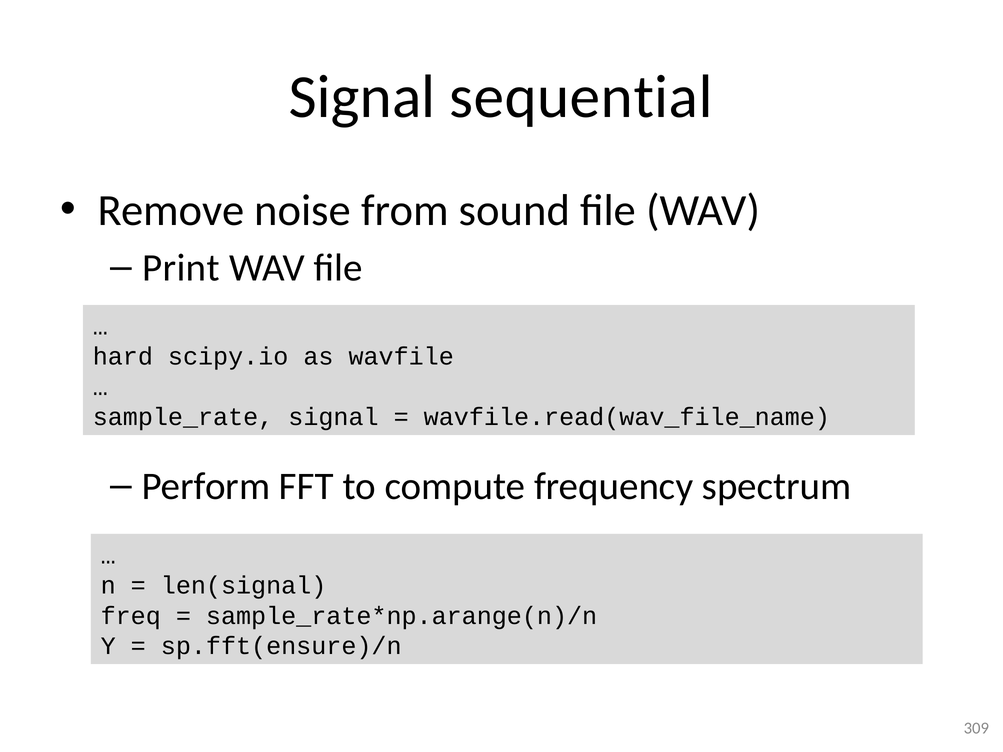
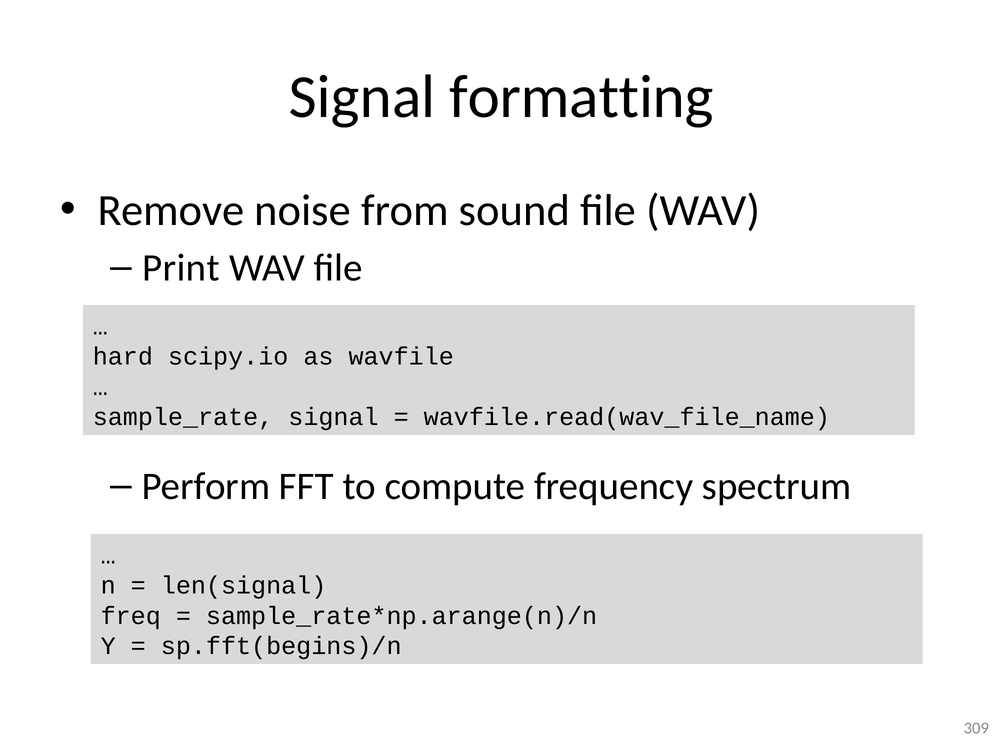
sequential: sequential -> formatting
sp.fft(ensure)/n: sp.fft(ensure)/n -> sp.fft(begins)/n
